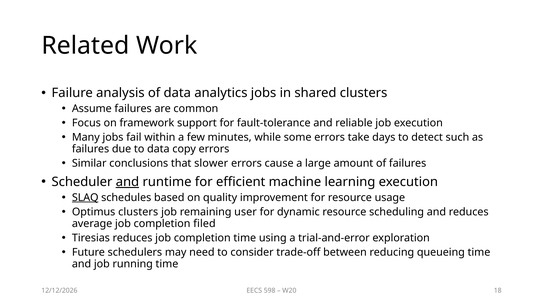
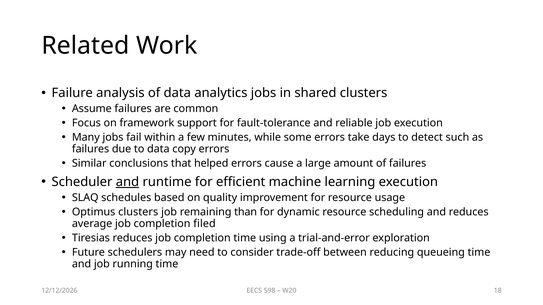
slower: slower -> helped
SLAQ underline: present -> none
user: user -> than
